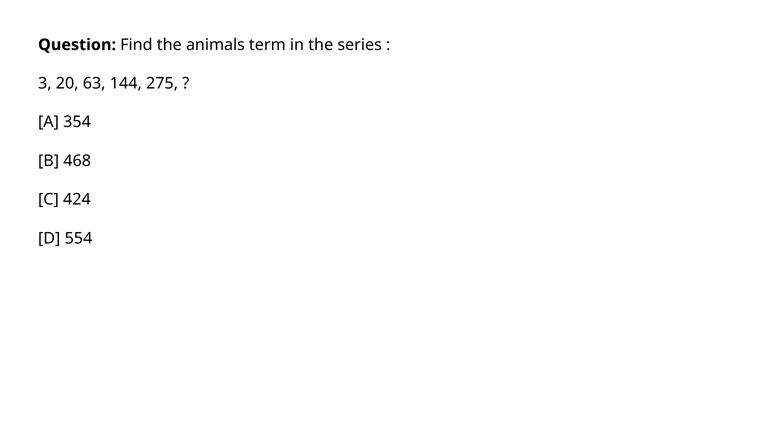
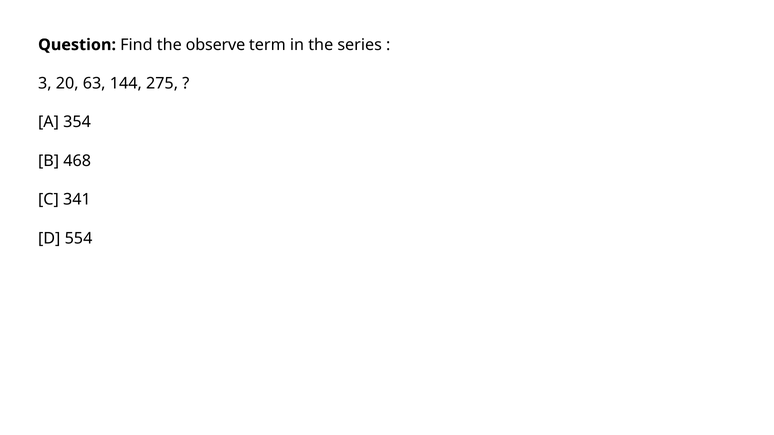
animals: animals -> observe
424: 424 -> 341
